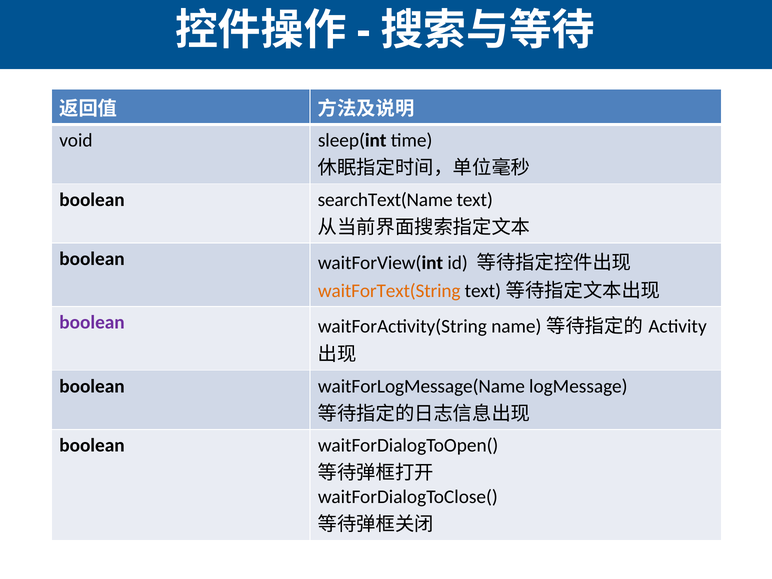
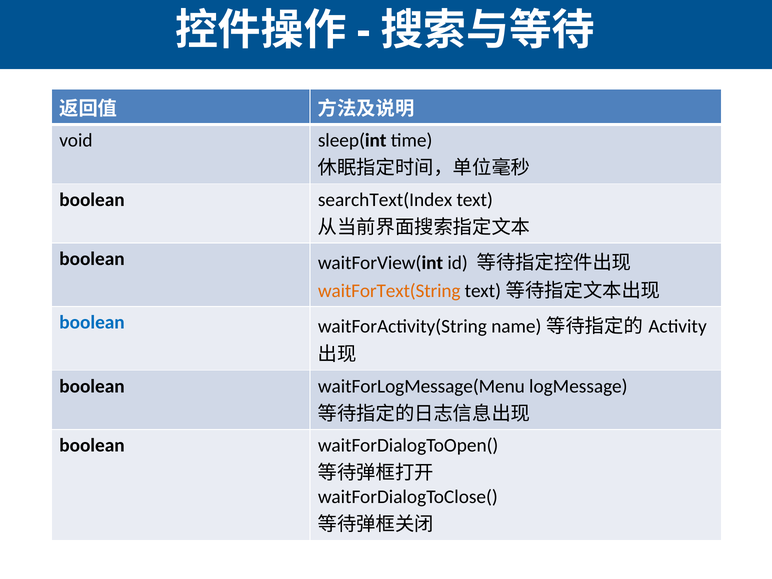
searchText(Name: searchText(Name -> searchText(Index
boolean at (92, 323) colour: purple -> blue
waitForLogMessage(Name: waitForLogMessage(Name -> waitForLogMessage(Menu
